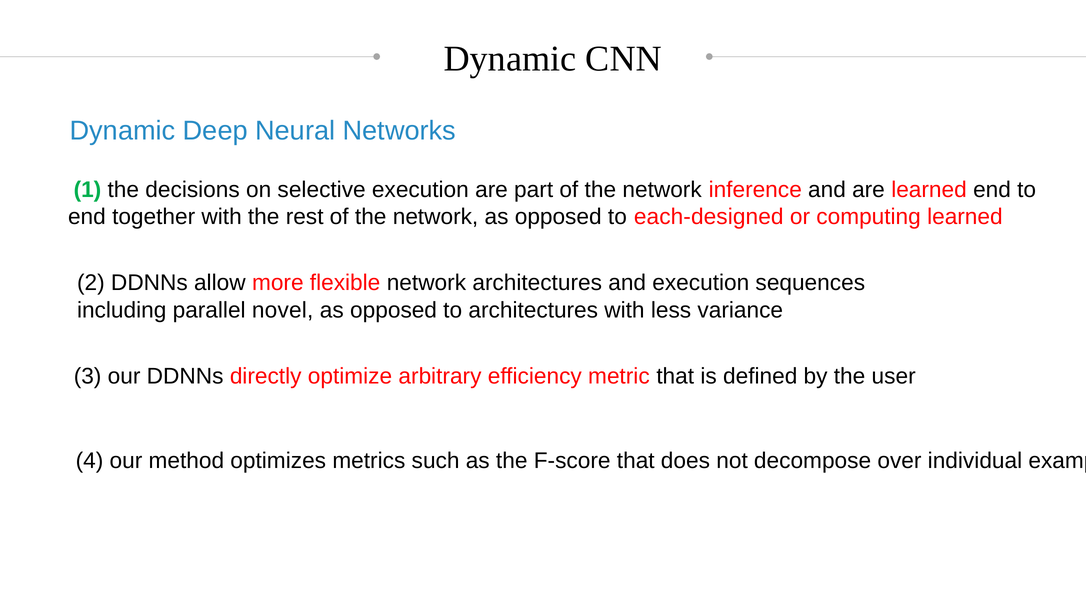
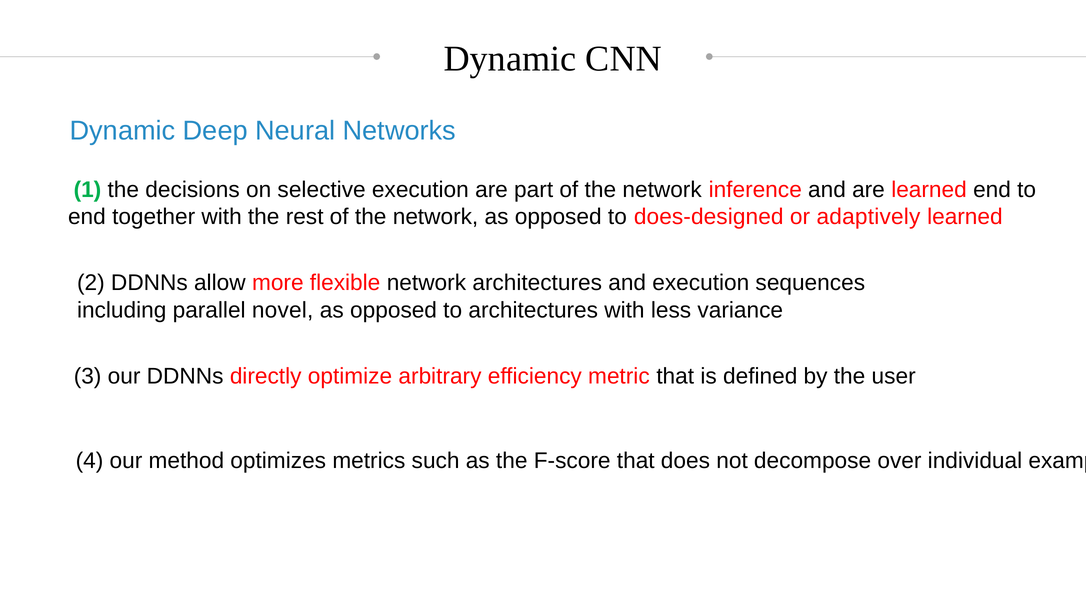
each-designed: each-designed -> does-designed
computing: computing -> adaptively
